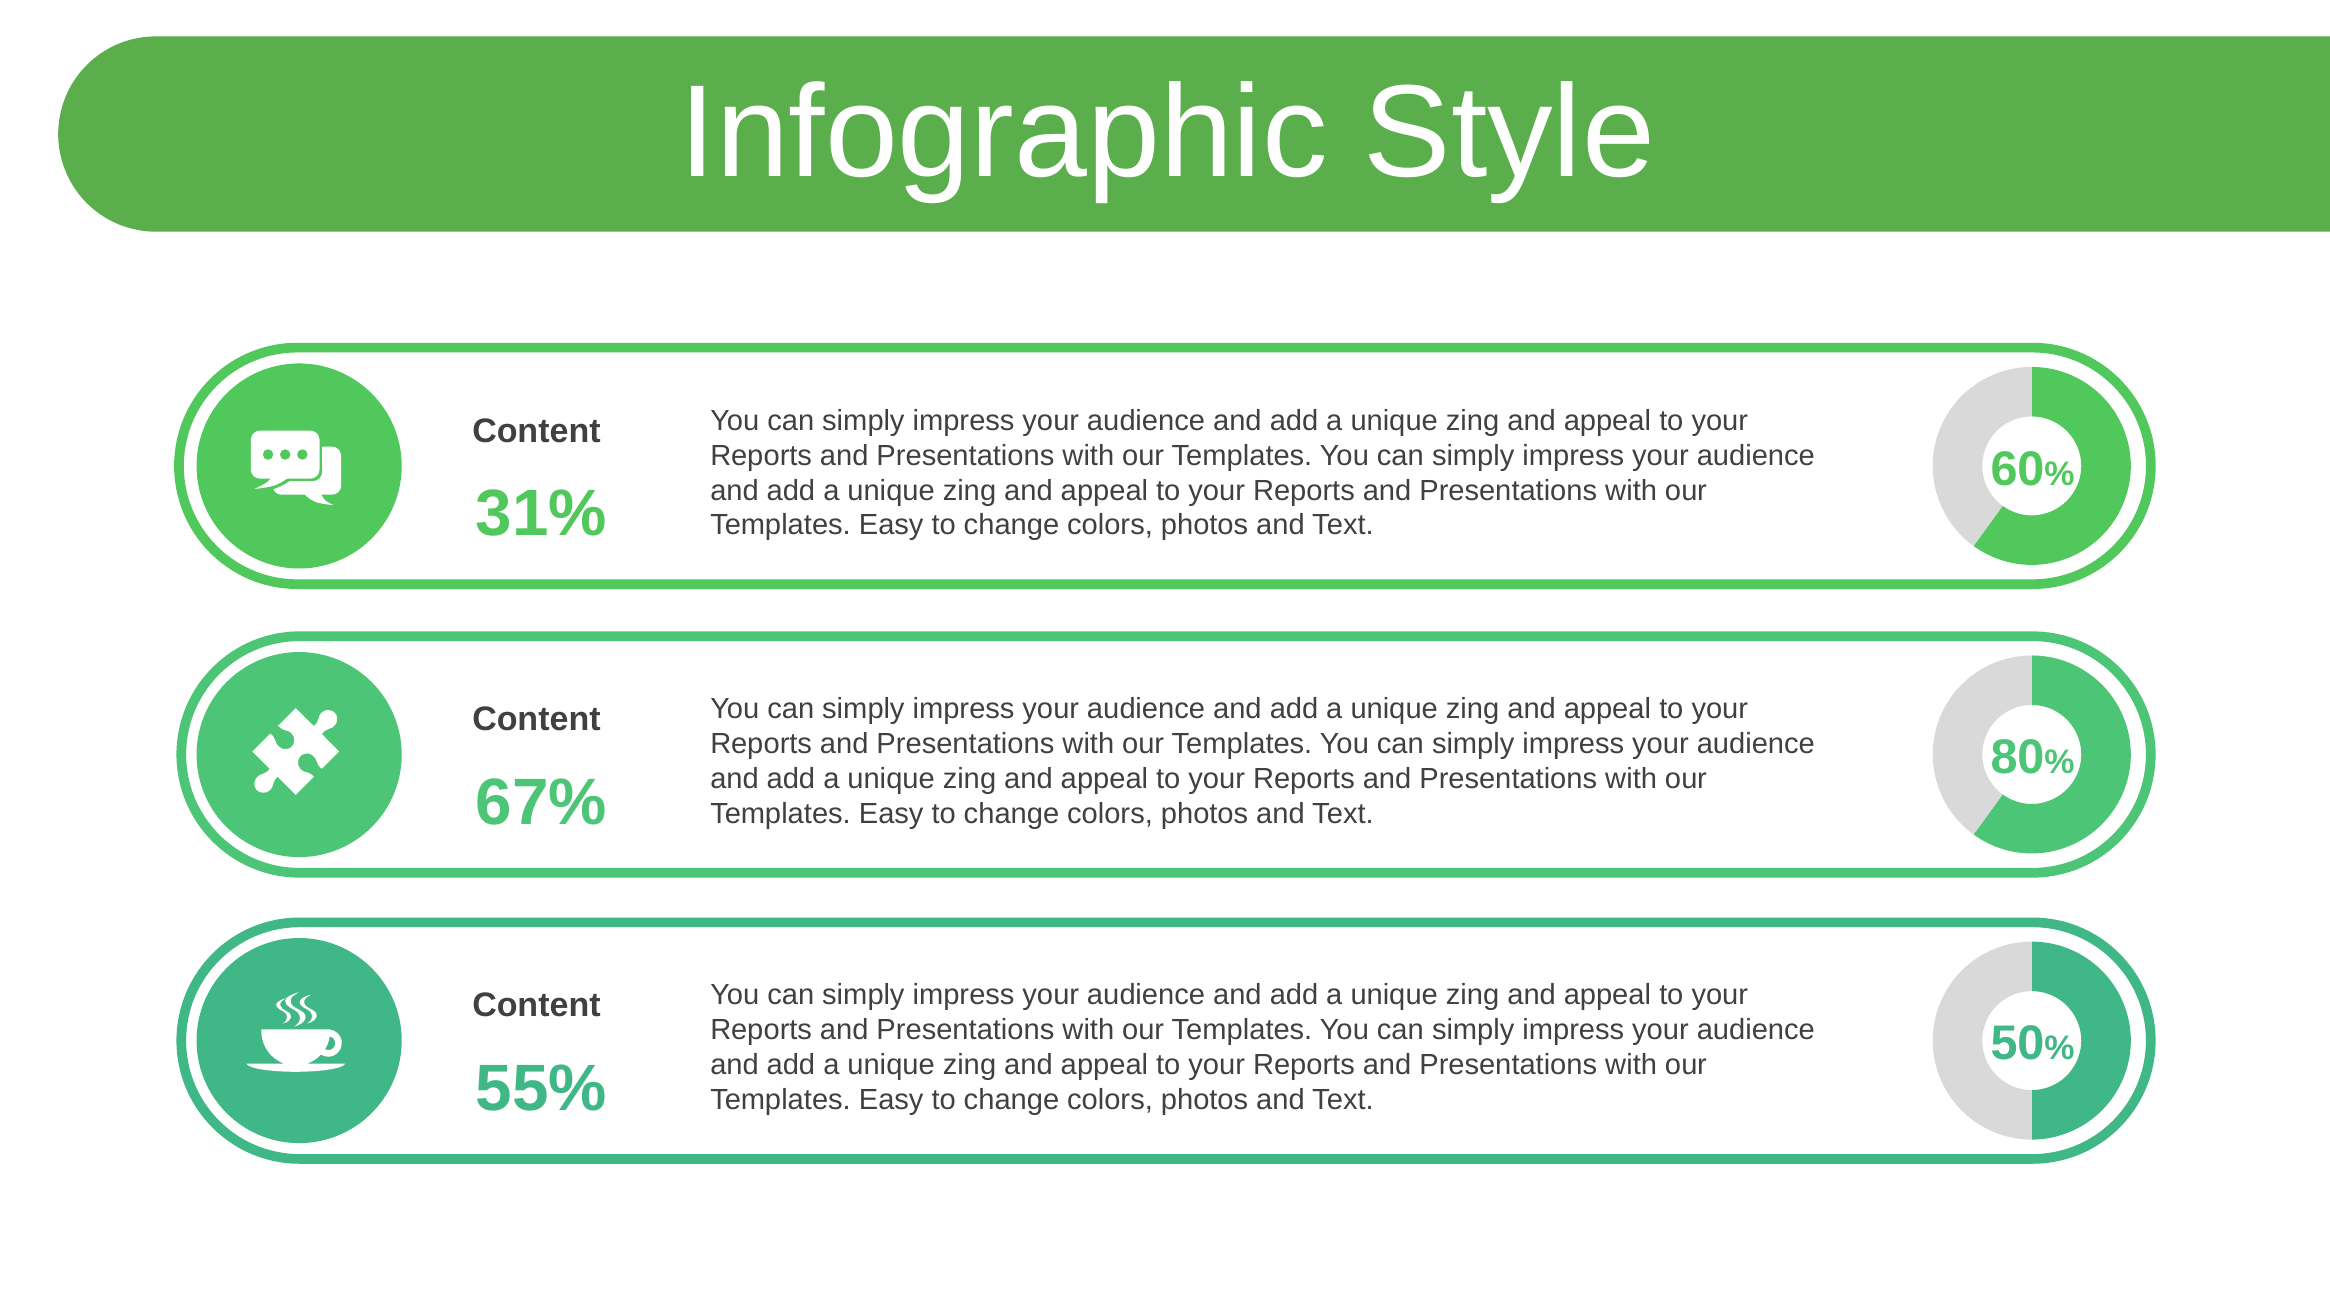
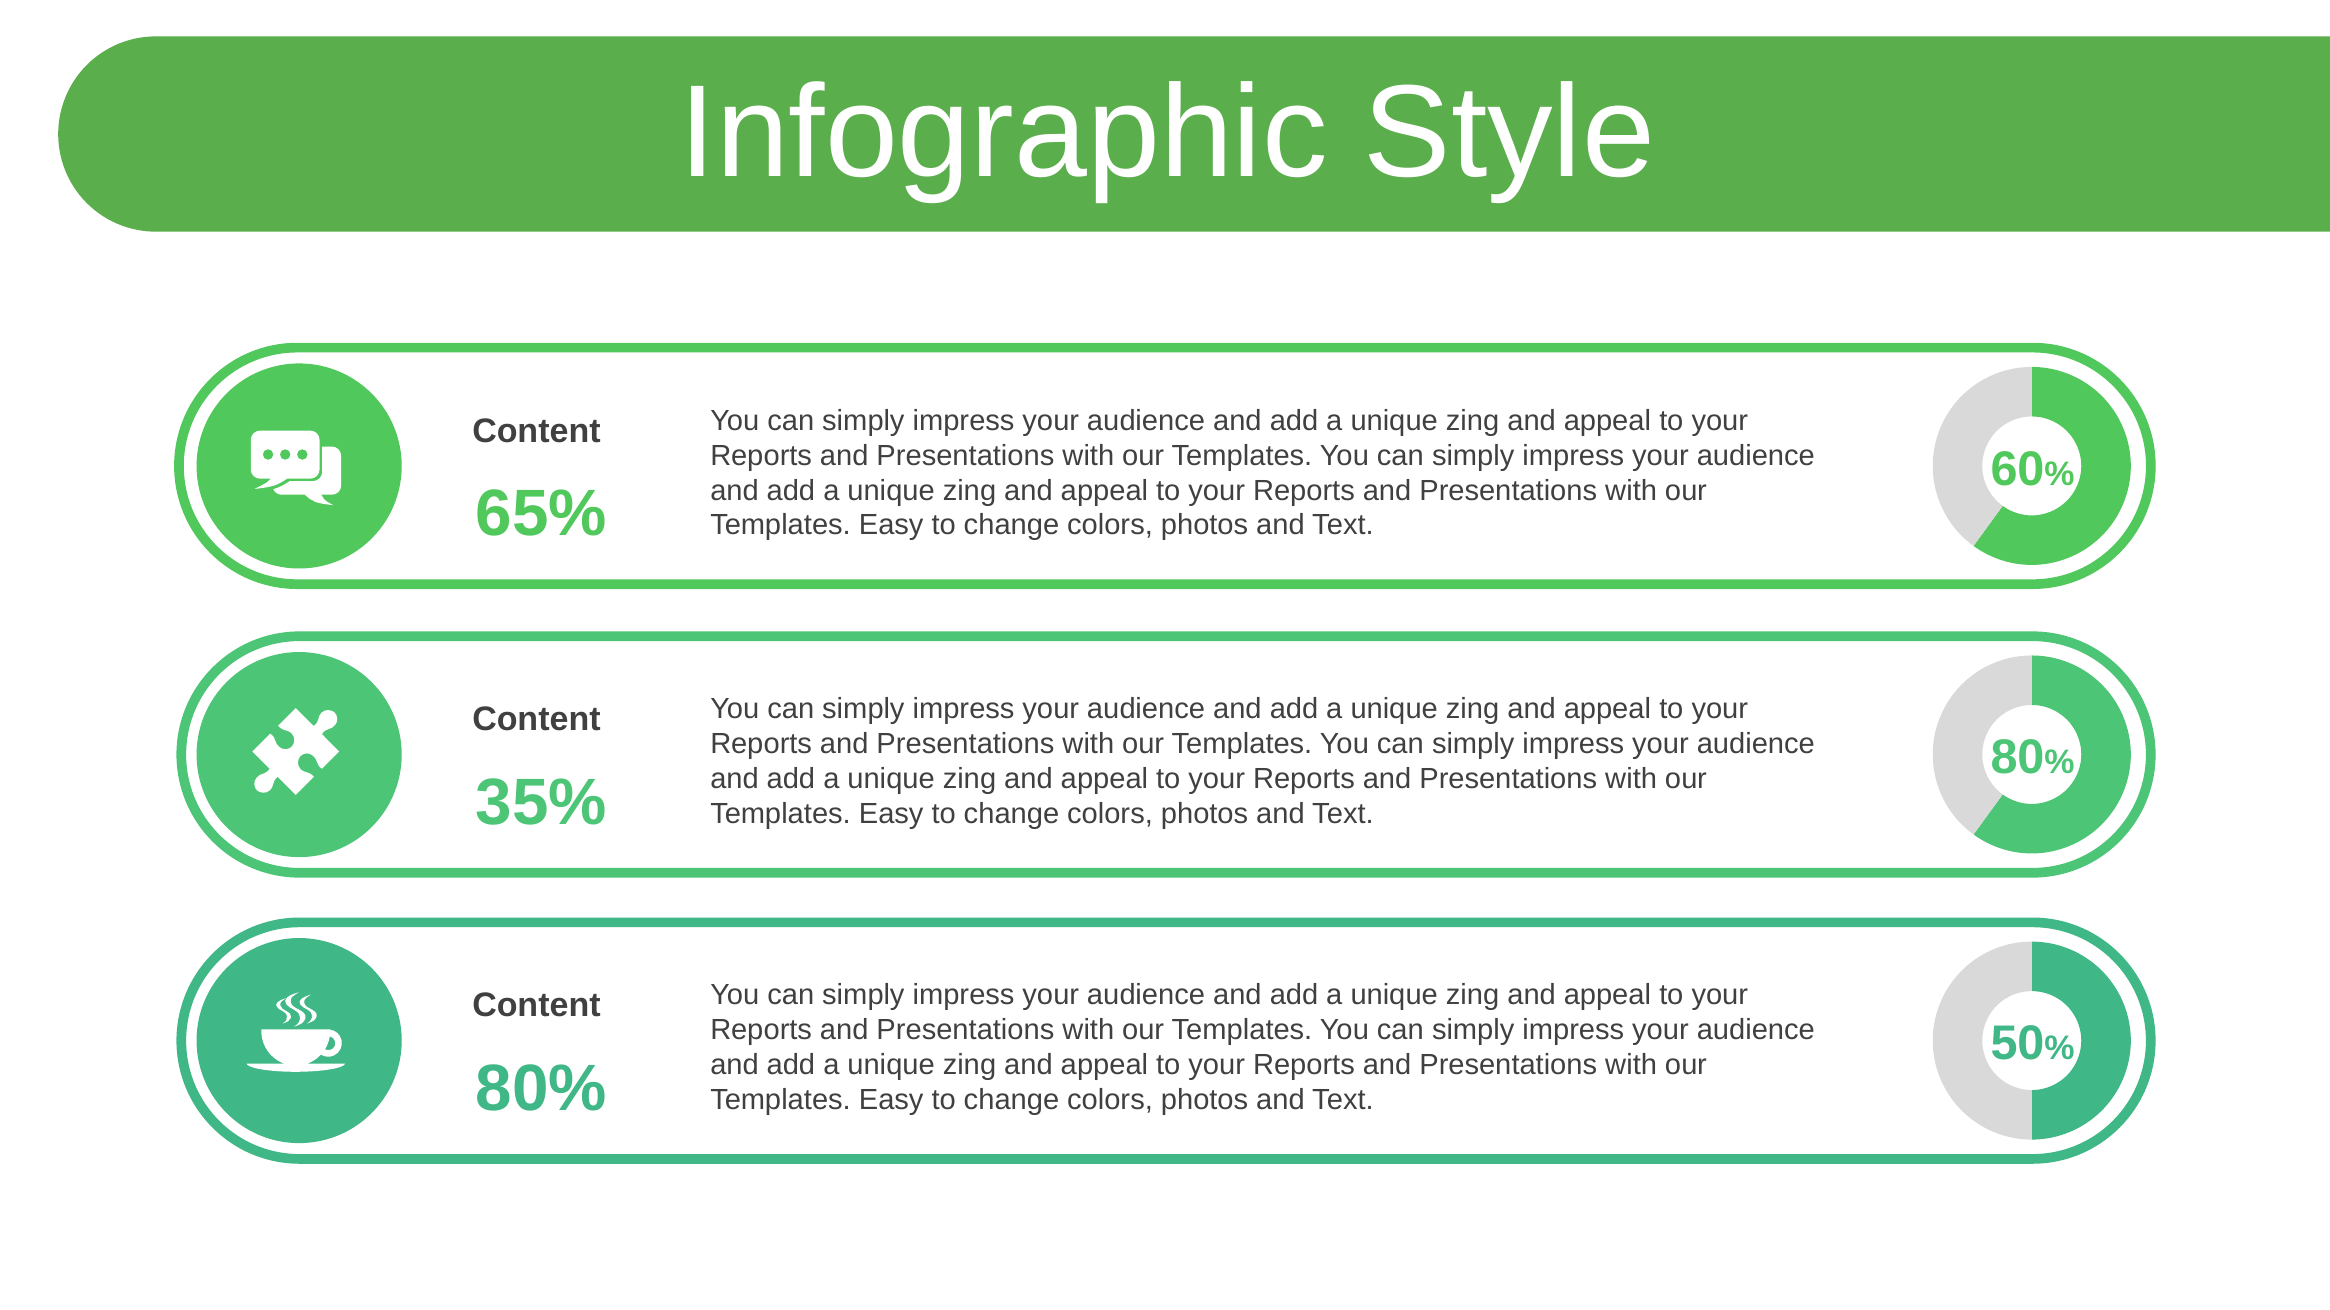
31%: 31% -> 65%
67%: 67% -> 35%
55%: 55% -> 80%
